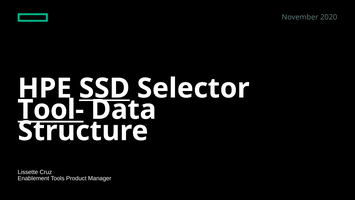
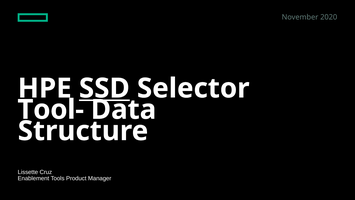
Tool- underline: present -> none
